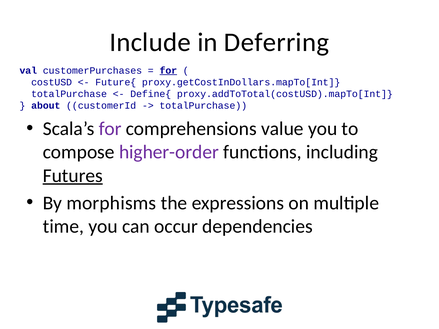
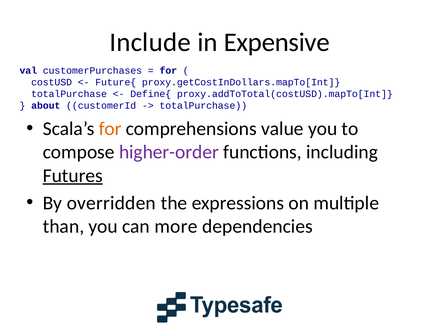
Deferring: Deferring -> Expensive
for at (168, 71) underline: present -> none
for at (110, 129) colour: purple -> orange
morphisms: morphisms -> overridden
time: time -> than
occur: occur -> more
